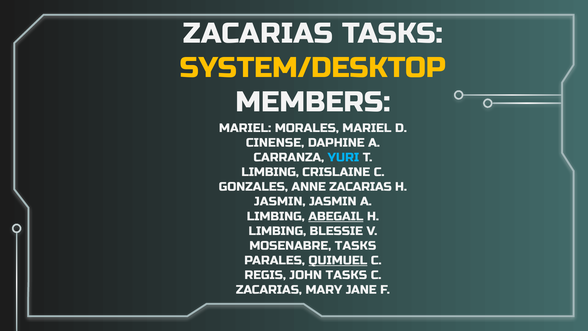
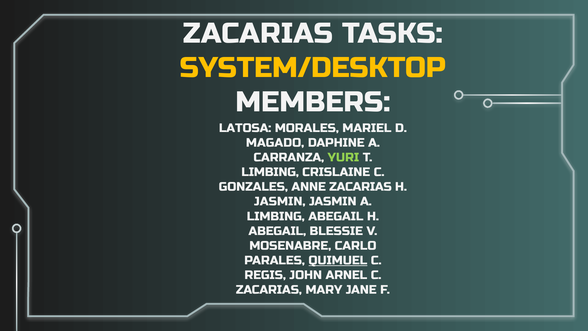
MARIEL at (245, 128): MARIEL -> LATOSA
CINENSE: CINENSE -> MAGADO
YURI colour: light blue -> light green
ABEGAIL at (336, 216) underline: present -> none
LIMBING at (277, 231): LIMBING -> ABEGAIL
MOSENABRE TASKS: TASKS -> CARLO
JOHN TASKS: TASKS -> ARNEL
